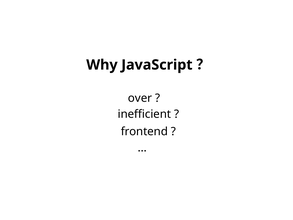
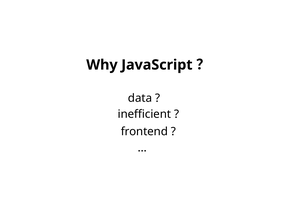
over: over -> data
